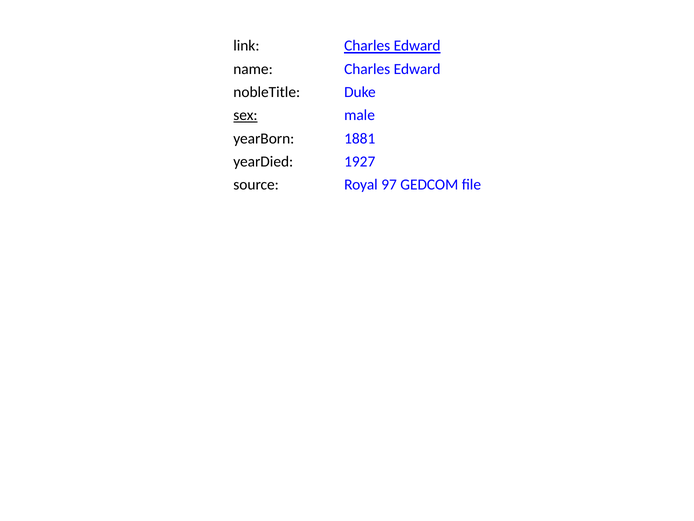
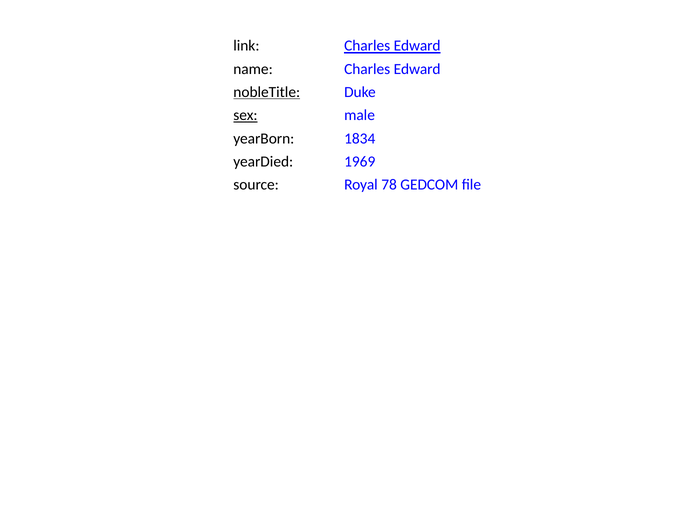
nobleTitle underline: none -> present
1881: 1881 -> 1834
1927: 1927 -> 1969
97: 97 -> 78
